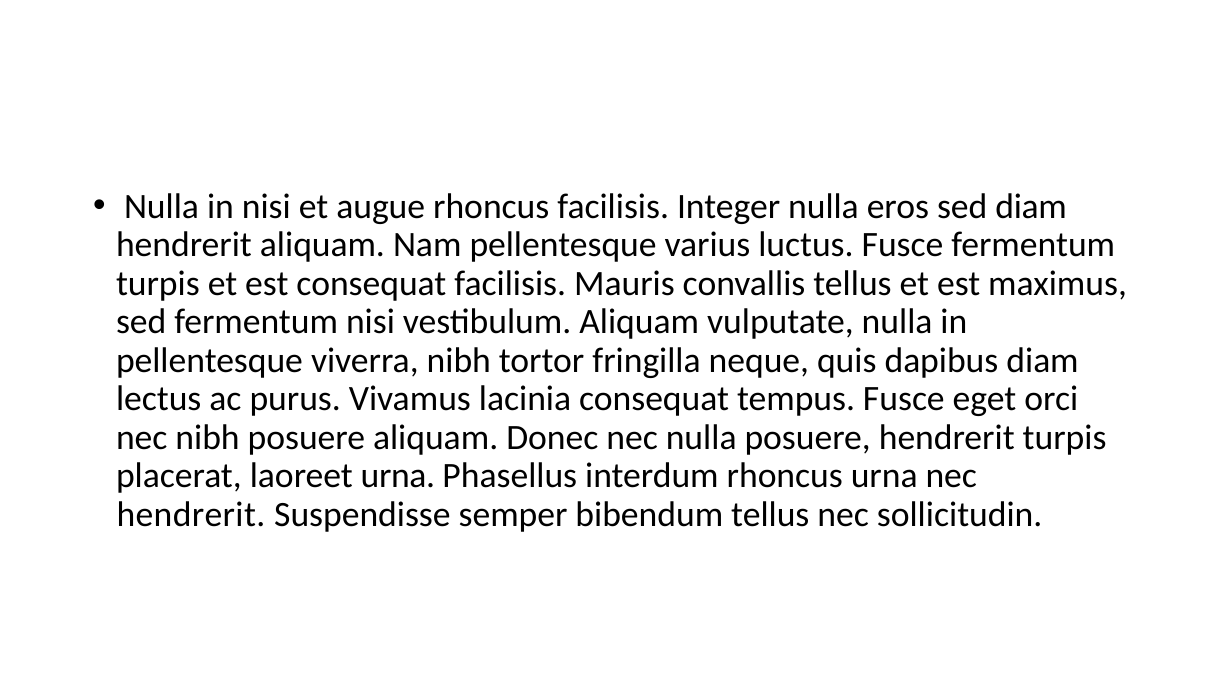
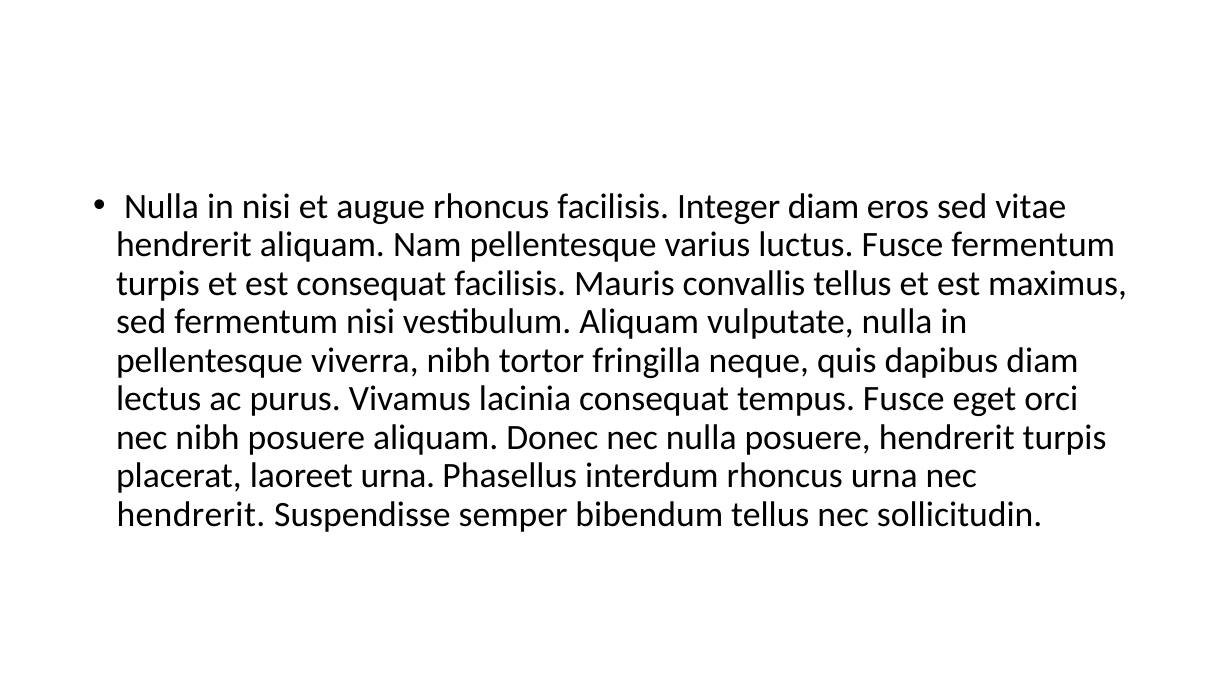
Integer nulla: nulla -> diam
sed diam: diam -> vitae
